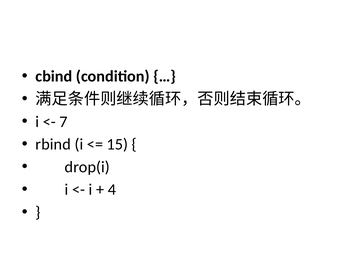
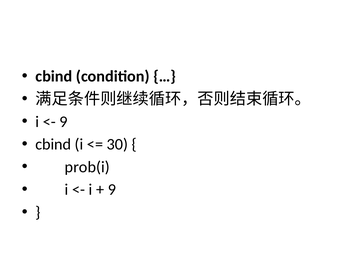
7 at (64, 122): 7 -> 9
rbind at (53, 144): rbind -> cbind
15: 15 -> 30
drop(i: drop(i -> prob(i
4 at (112, 190): 4 -> 9
